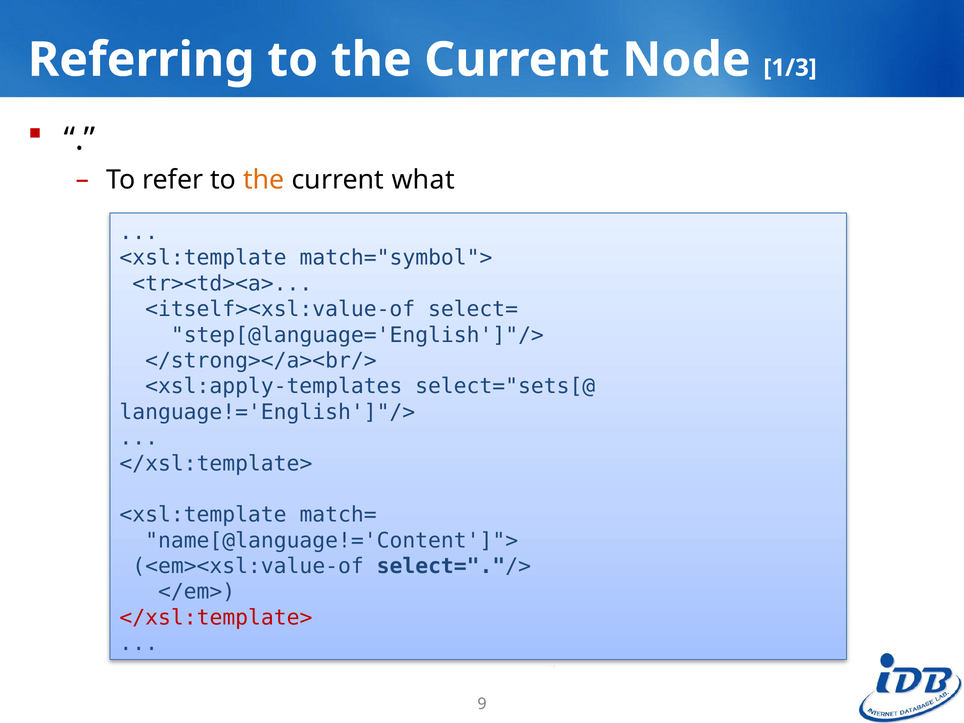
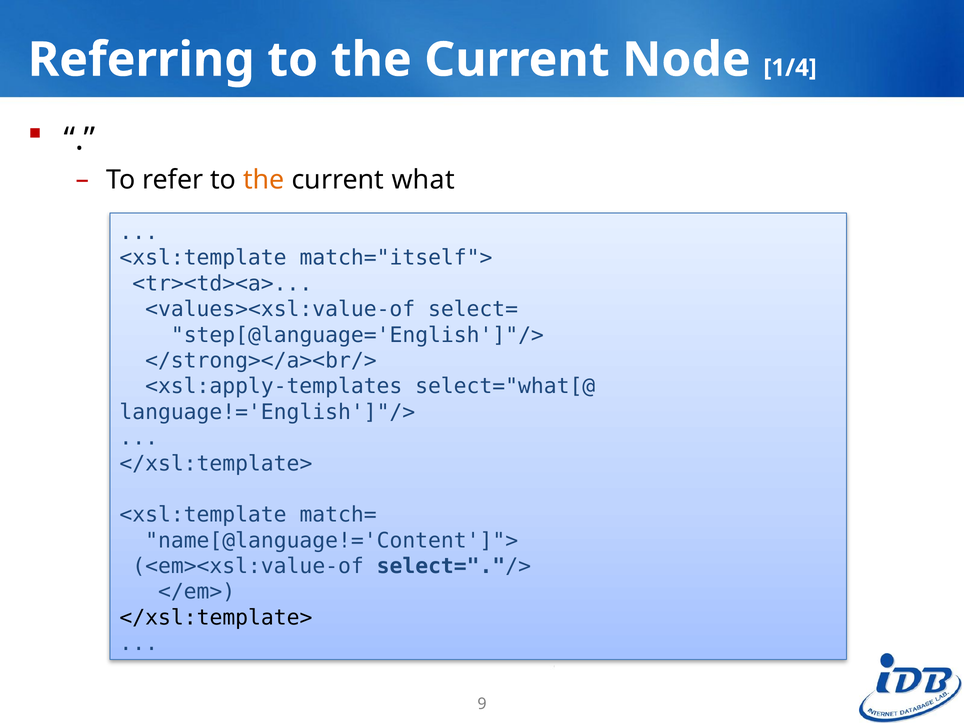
1/3: 1/3 -> 1/4
match="symbol">: match="symbol"> -> match="itself">
<itself><xsl:value-of: <itself><xsl:value-of -> <values><xsl:value-of
select="sets[@: select="sets[@ -> select="what[@
</xsl:template> at (216, 618) colour: red -> black
